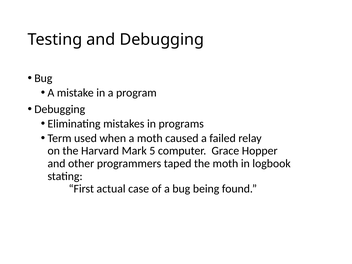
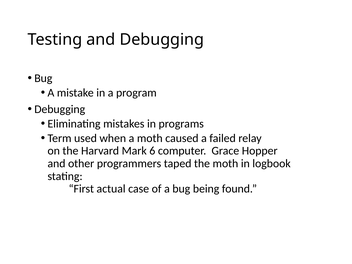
5: 5 -> 6
